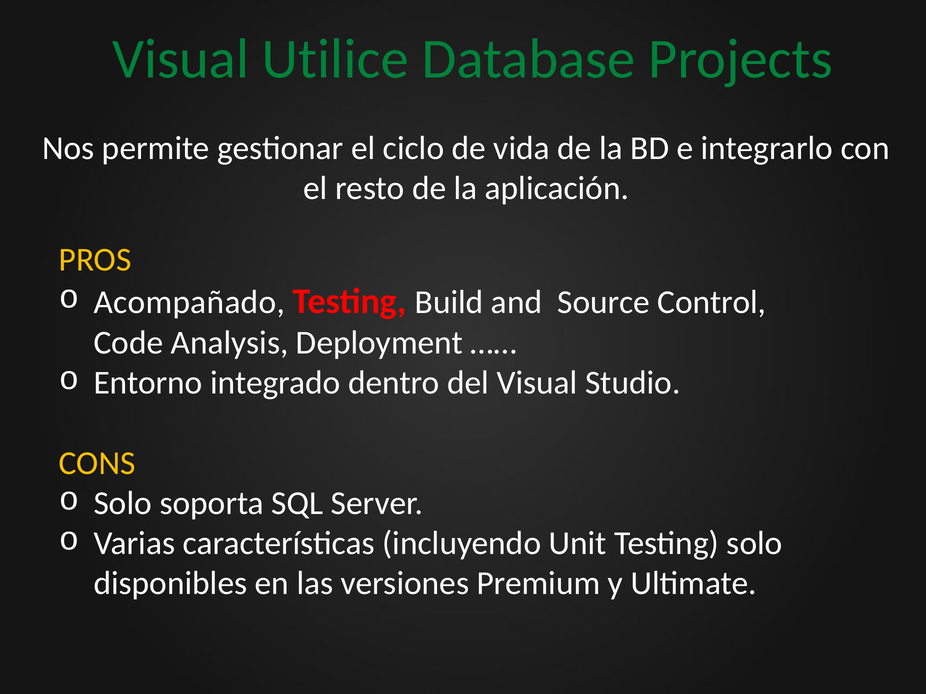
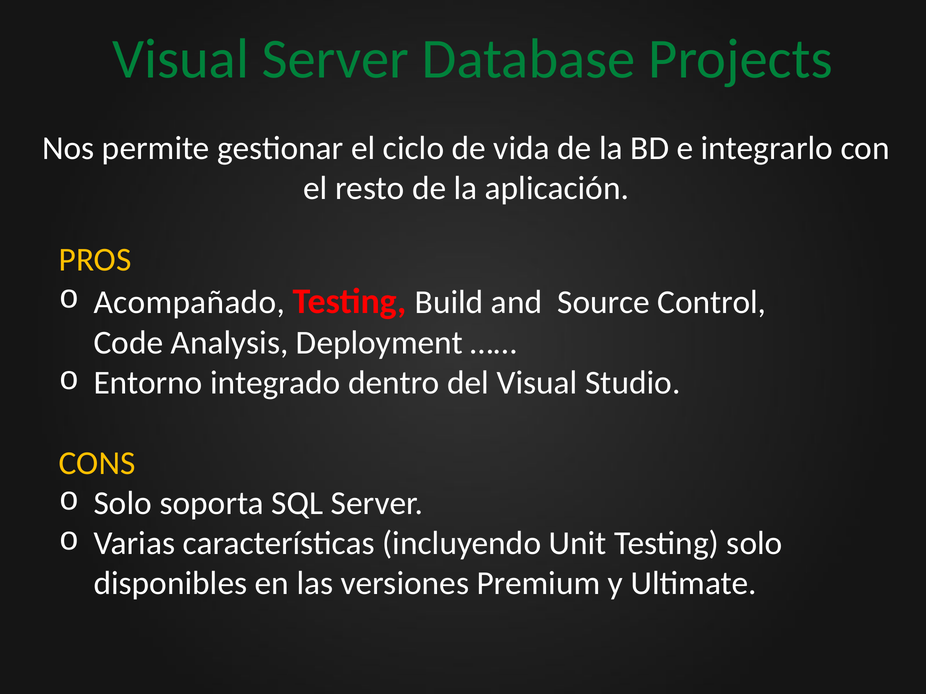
Visual Utilice: Utilice -> Server
